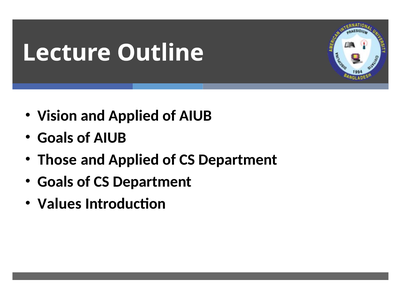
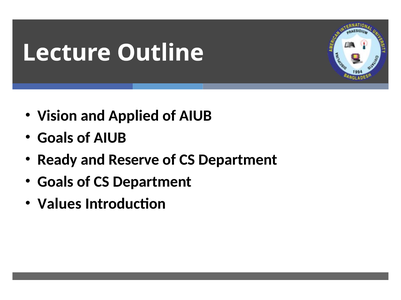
Those: Those -> Ready
Applied at (134, 160): Applied -> Reserve
